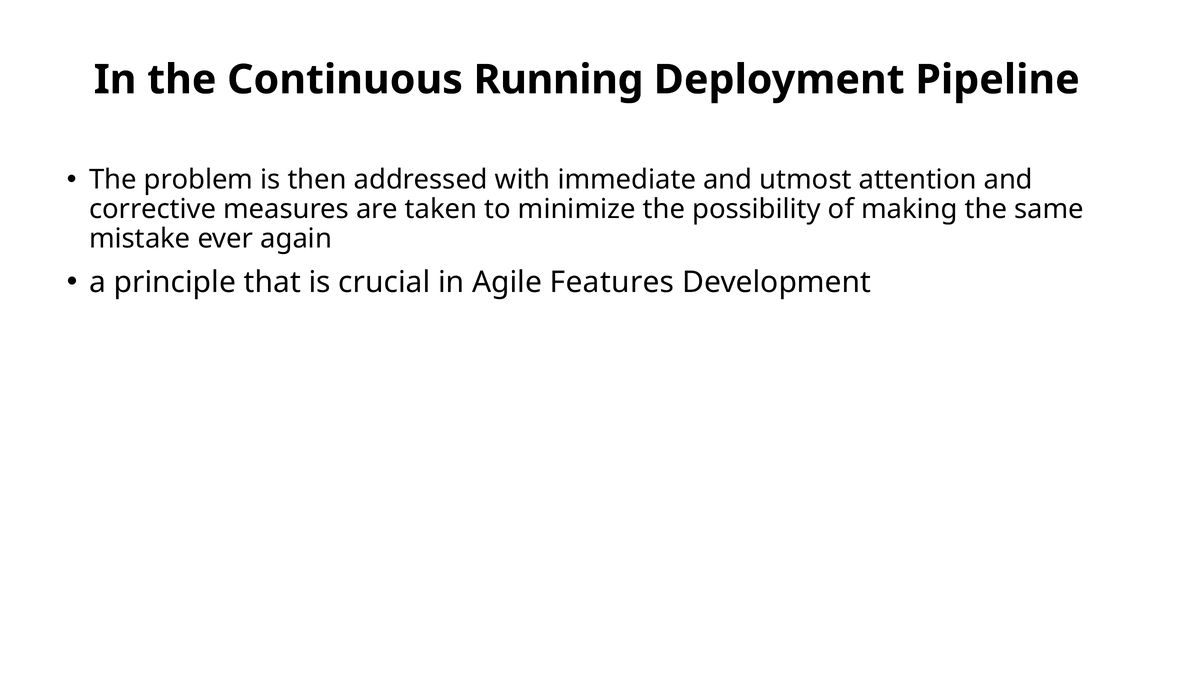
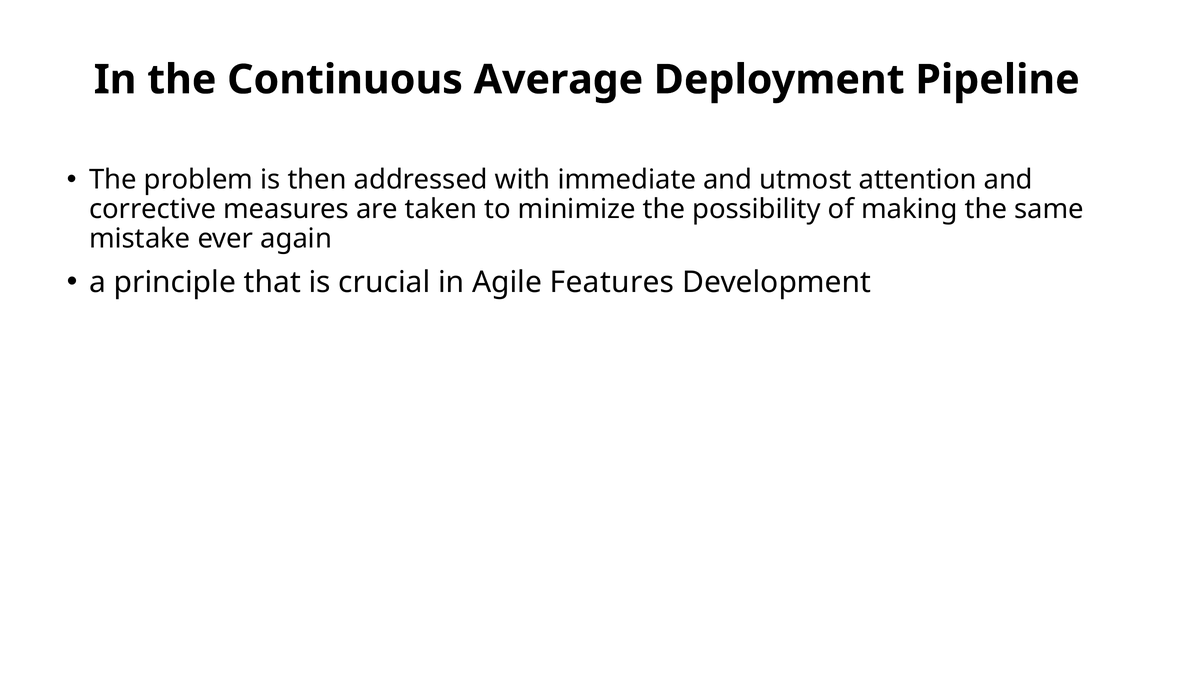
Running: Running -> Average
